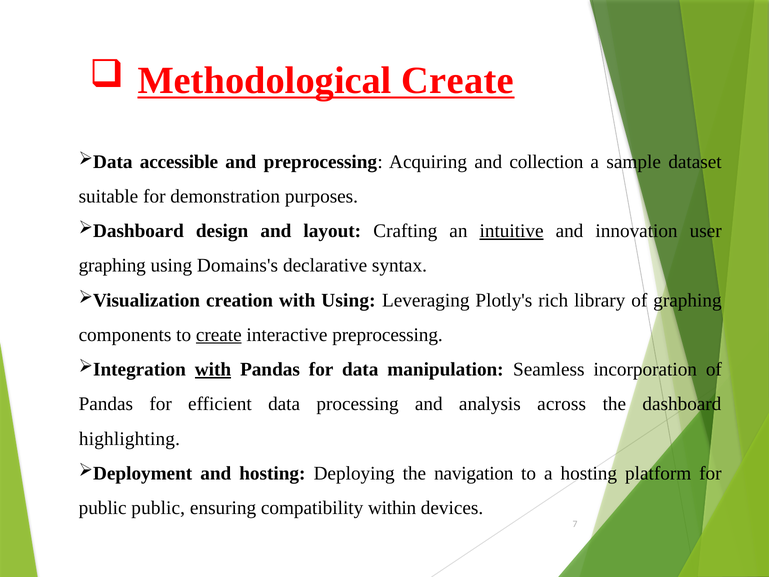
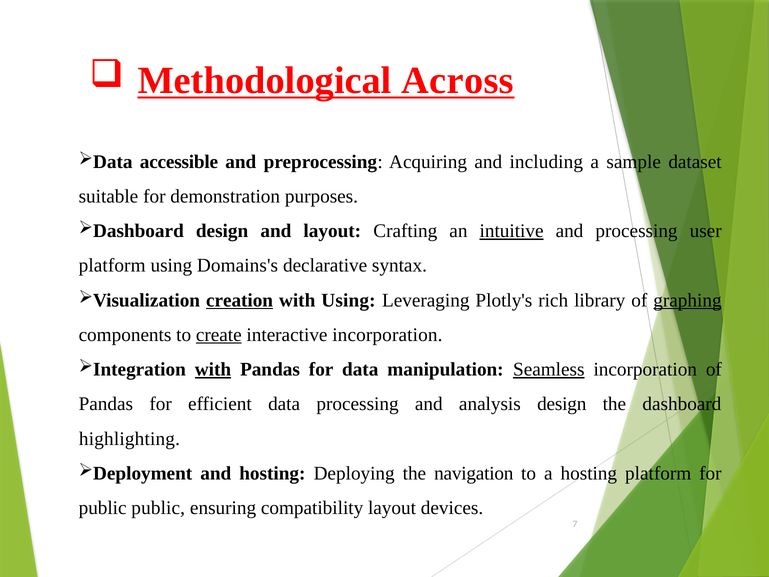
Methodological Create: Create -> Across
collection: collection -> including
and innovation: innovation -> processing
graphing at (112, 265): graphing -> platform
creation underline: none -> present
graphing at (687, 300) underline: none -> present
interactive preprocessing: preprocessing -> incorporation
Seamless underline: none -> present
analysis across: across -> design
compatibility within: within -> layout
